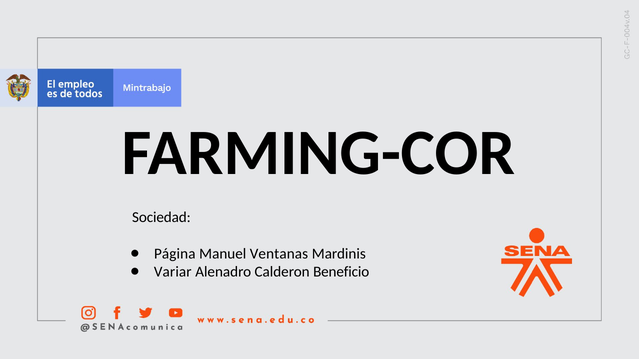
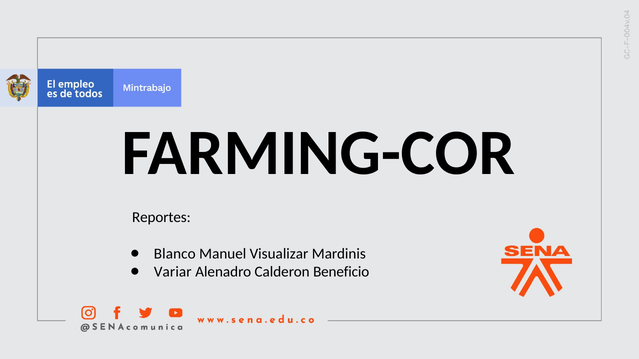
Sociedad: Sociedad -> Reportes
Página: Página -> Blanco
Ventanas: Ventanas -> Visualizar
